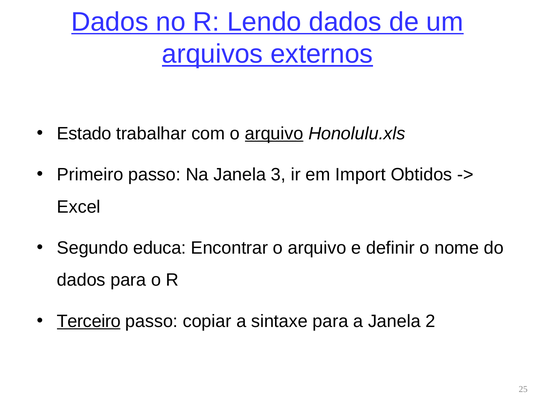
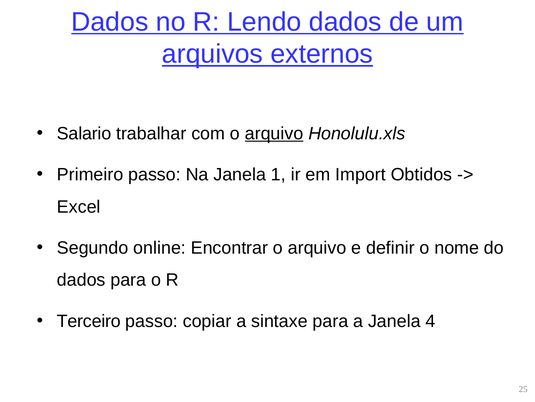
Estado: Estado -> Salario
3: 3 -> 1
educa: educa -> online
Terceiro underline: present -> none
2: 2 -> 4
